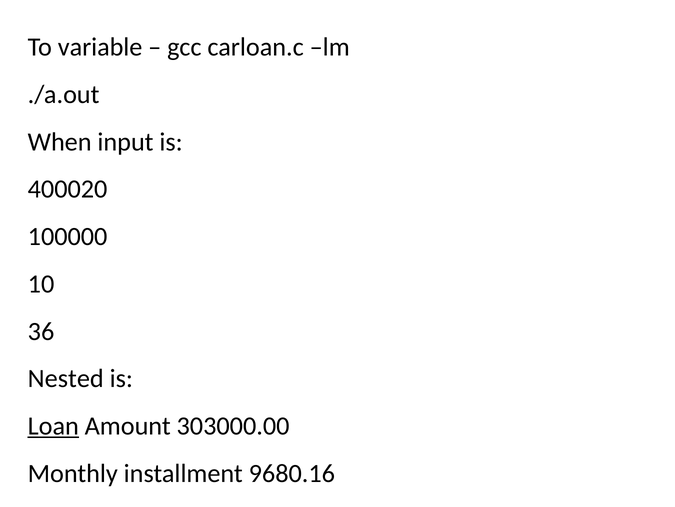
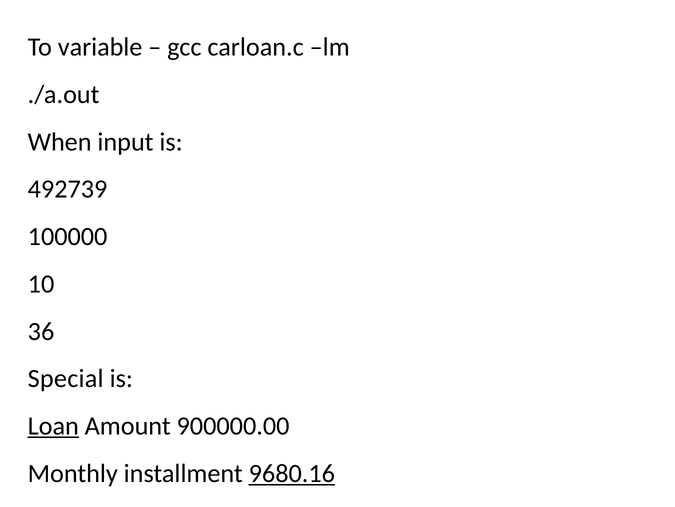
400020: 400020 -> 492739
Nested: Nested -> Special
303000.00: 303000.00 -> 900000.00
9680.16 underline: none -> present
